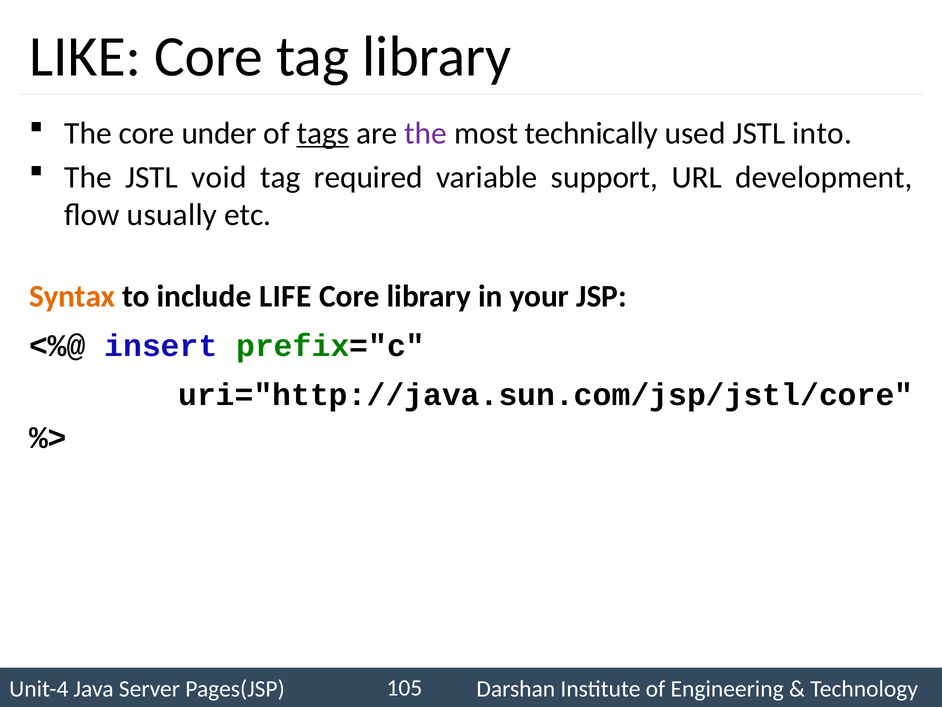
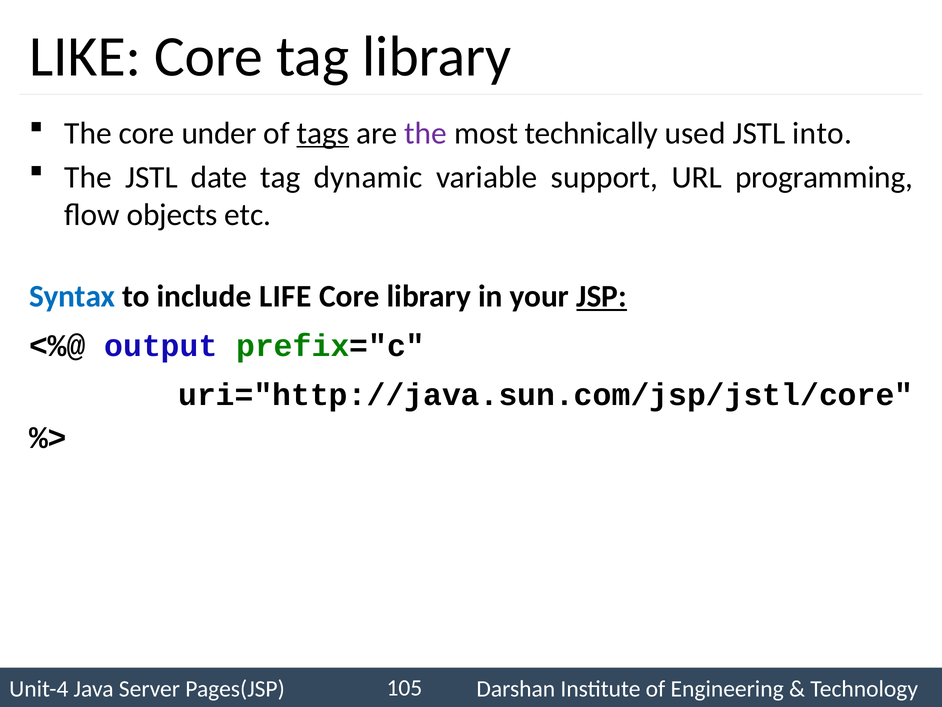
void: void -> date
required: required -> dynamic
development: development -> programming
usually: usually -> objects
Syntax colour: orange -> blue
JSP underline: none -> present
insert: insert -> output
